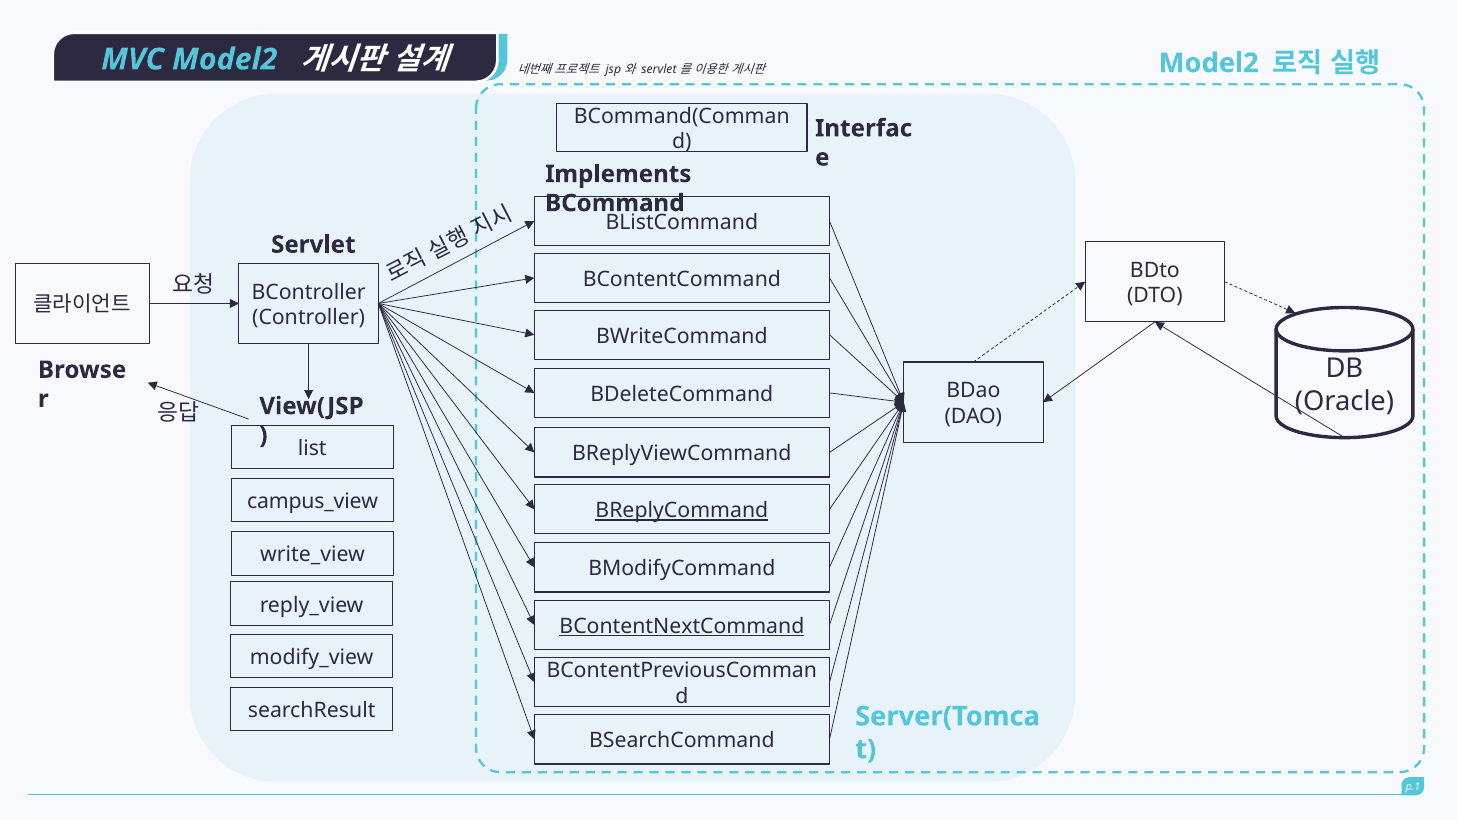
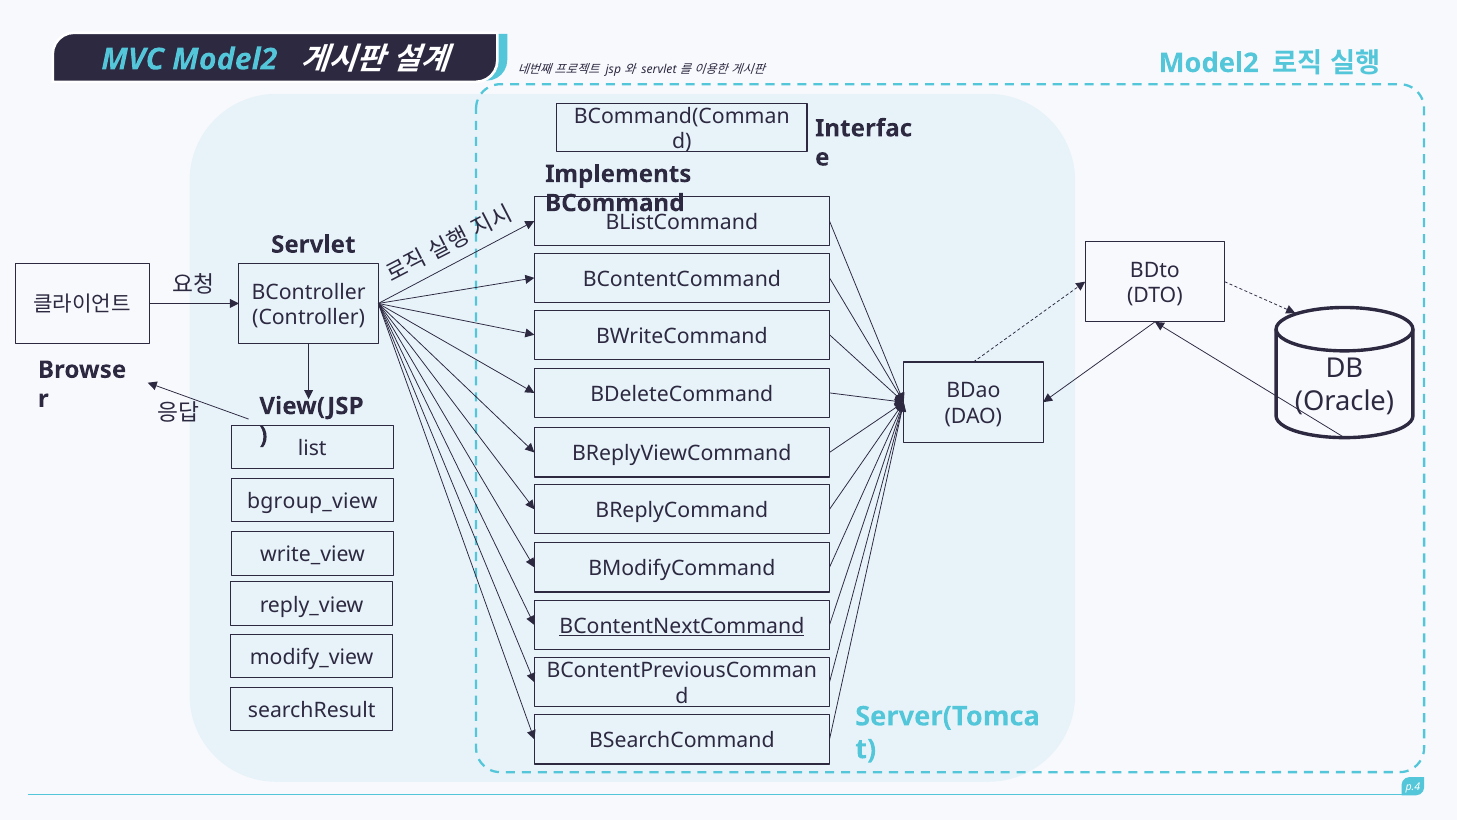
campus_view: campus_view -> bgroup_view
BReplyCommand underline: present -> none
p.1: p.1 -> p.4
